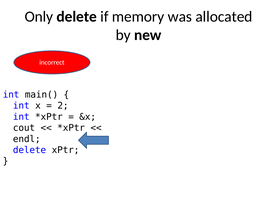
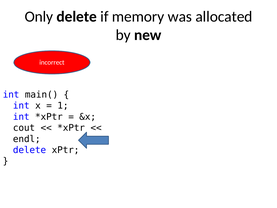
2: 2 -> 1
